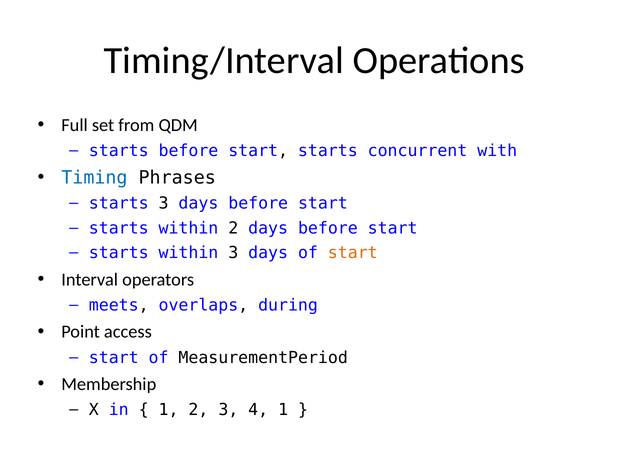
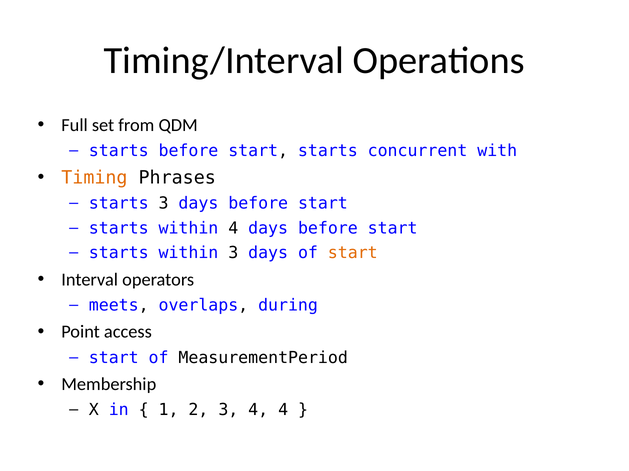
Timing colour: blue -> orange
within 2: 2 -> 4
4 1: 1 -> 4
